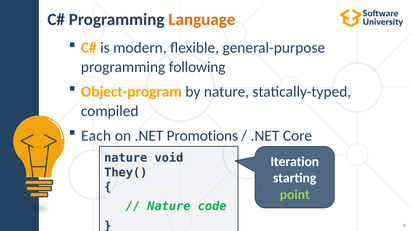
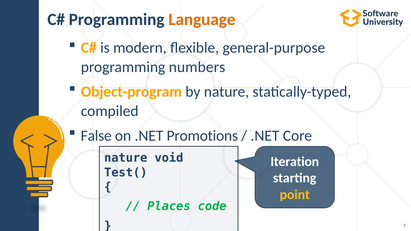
following: following -> numbers
Each: Each -> False
They(: They( -> Test(
point colour: light green -> yellow
Nature at (169, 206): Nature -> Places
